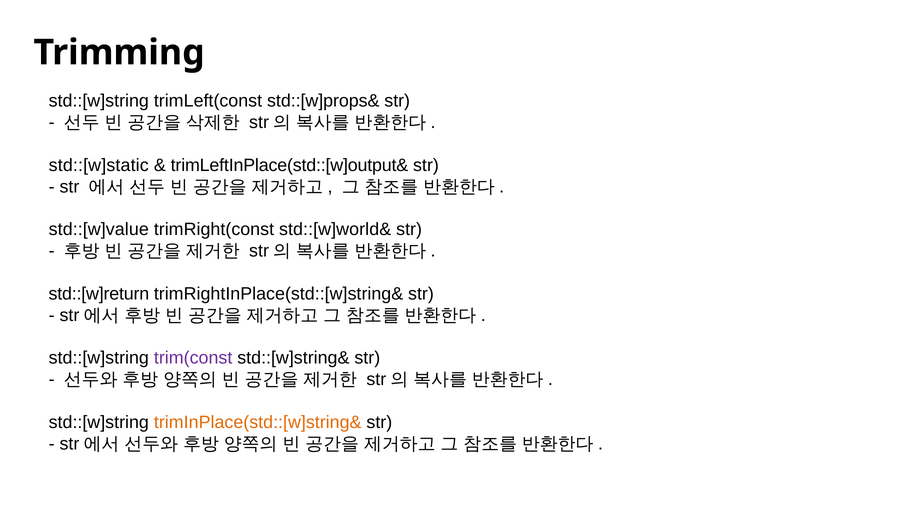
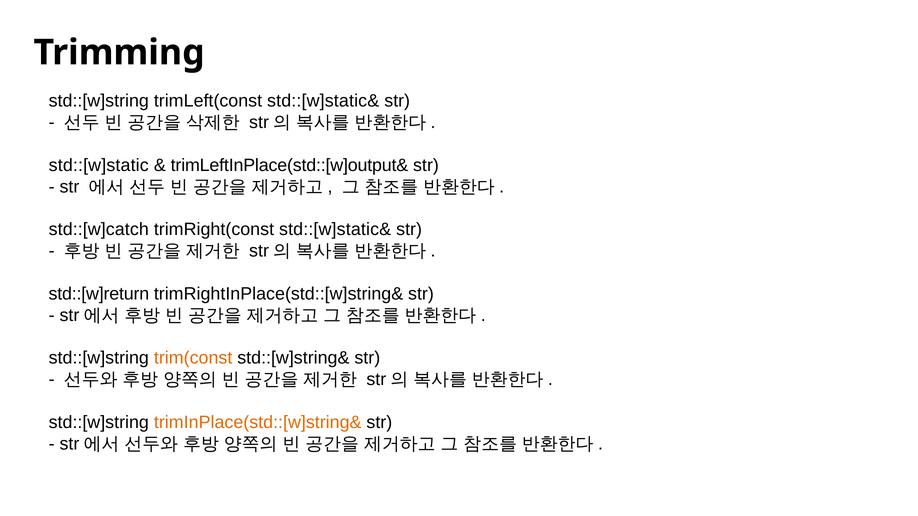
trimLeft(const std::[w]props&: std::[w]props& -> std::[w]static&
std::[w]value: std::[w]value -> std::[w]catch
trimRight(const std::[w]world&: std::[w]world& -> std::[w]static&
trim(const colour: purple -> orange
